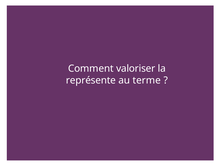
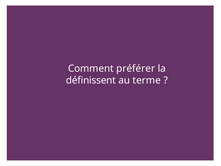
valoriser: valoriser -> préférer
représente: représente -> définissent
